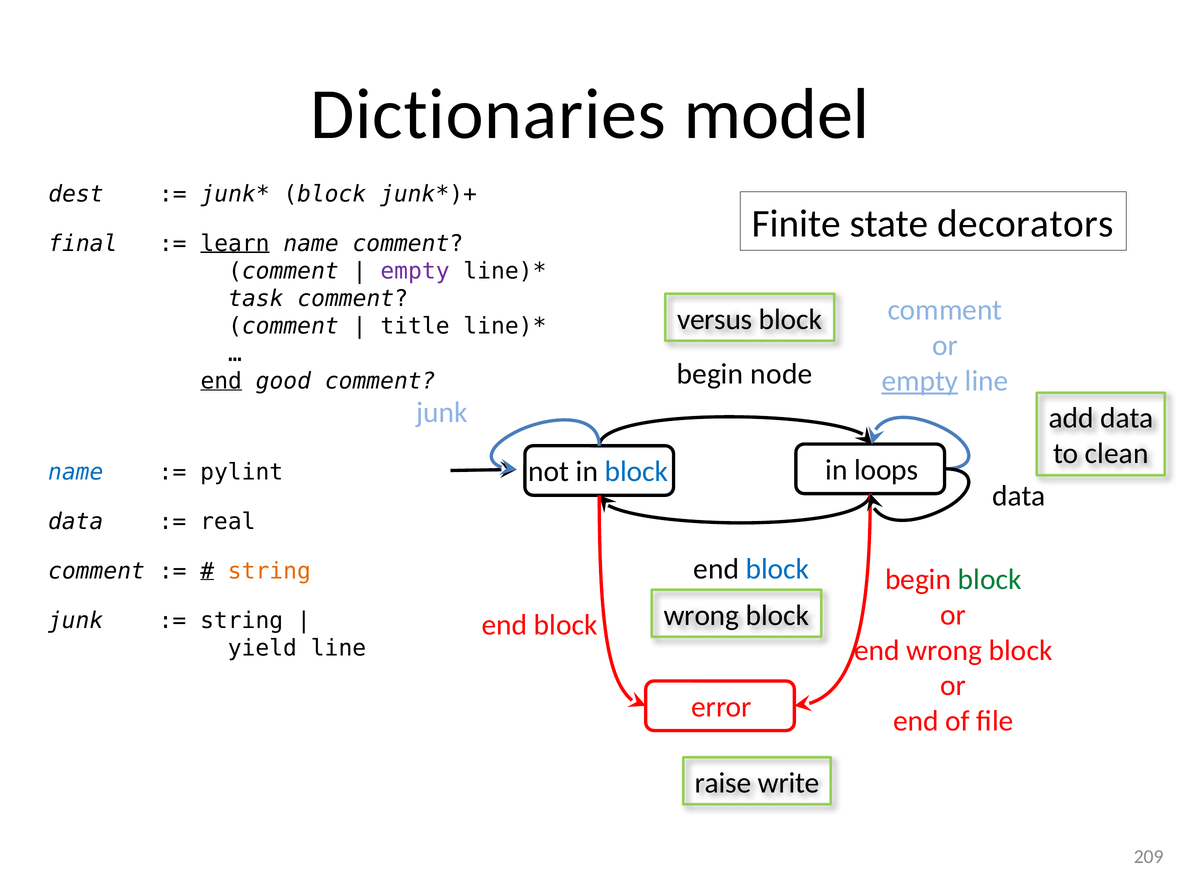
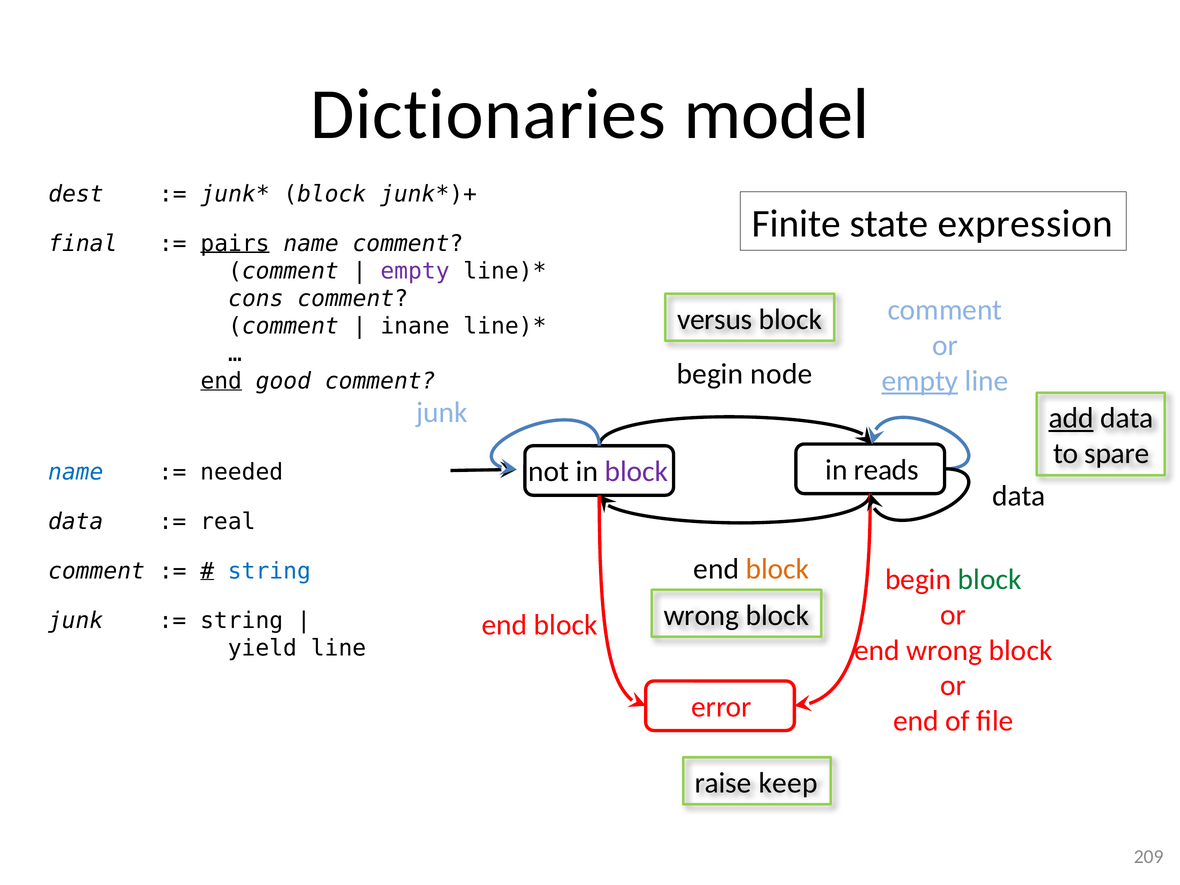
decorators: decorators -> expression
learn: learn -> pairs
task: task -> cons
title: title -> inane
add underline: none -> present
clean: clean -> spare
block at (636, 472) colour: blue -> purple
loops: loops -> reads
pylint: pylint -> needed
block at (777, 569) colour: blue -> orange
string at (269, 571) colour: orange -> blue
write: write -> keep
